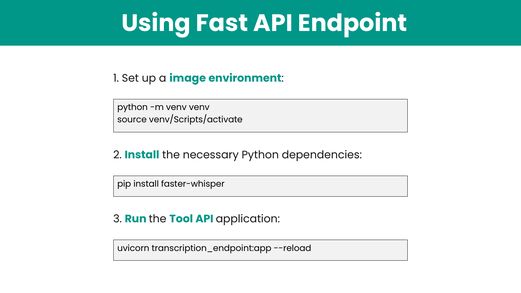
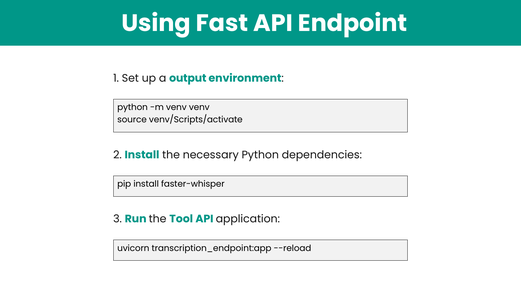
image: image -> output
